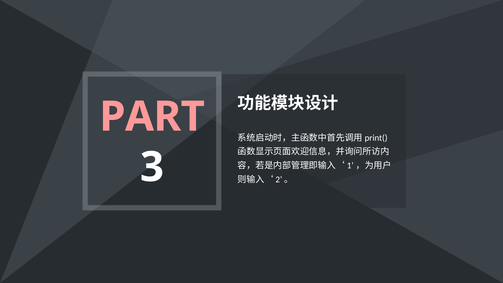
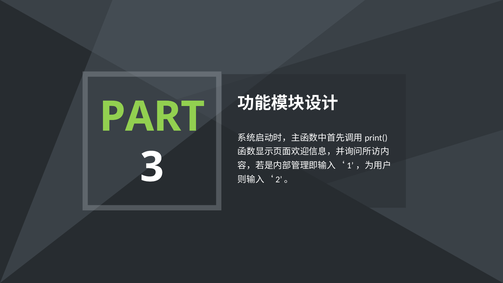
PART colour: pink -> light green
